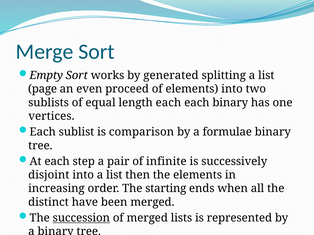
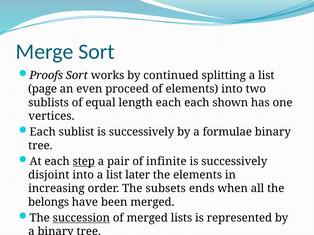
Empty: Empty -> Proofs
generated: generated -> continued
each binary: binary -> shown
sublist is comparison: comparison -> successively
step underline: none -> present
then: then -> later
starting: starting -> subsets
distinct: distinct -> belongs
